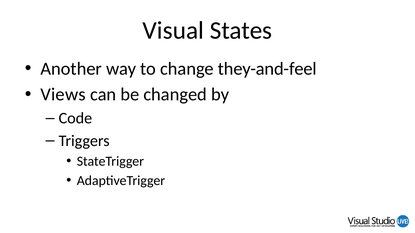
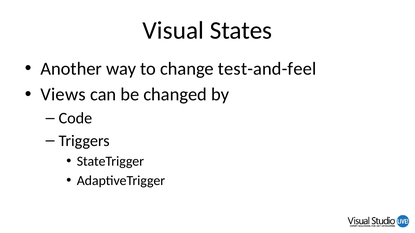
they-and-feel: they-and-feel -> test-and-feel
